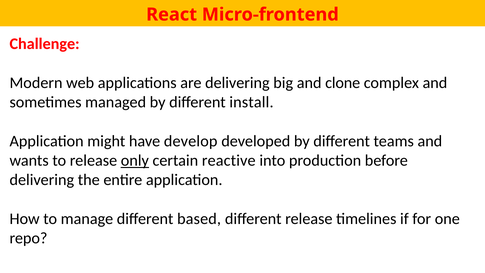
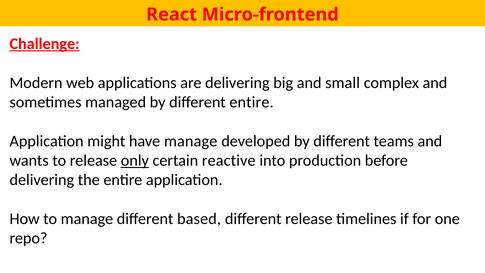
Challenge underline: none -> present
clone: clone -> small
different install: install -> entire
have develop: develop -> manage
